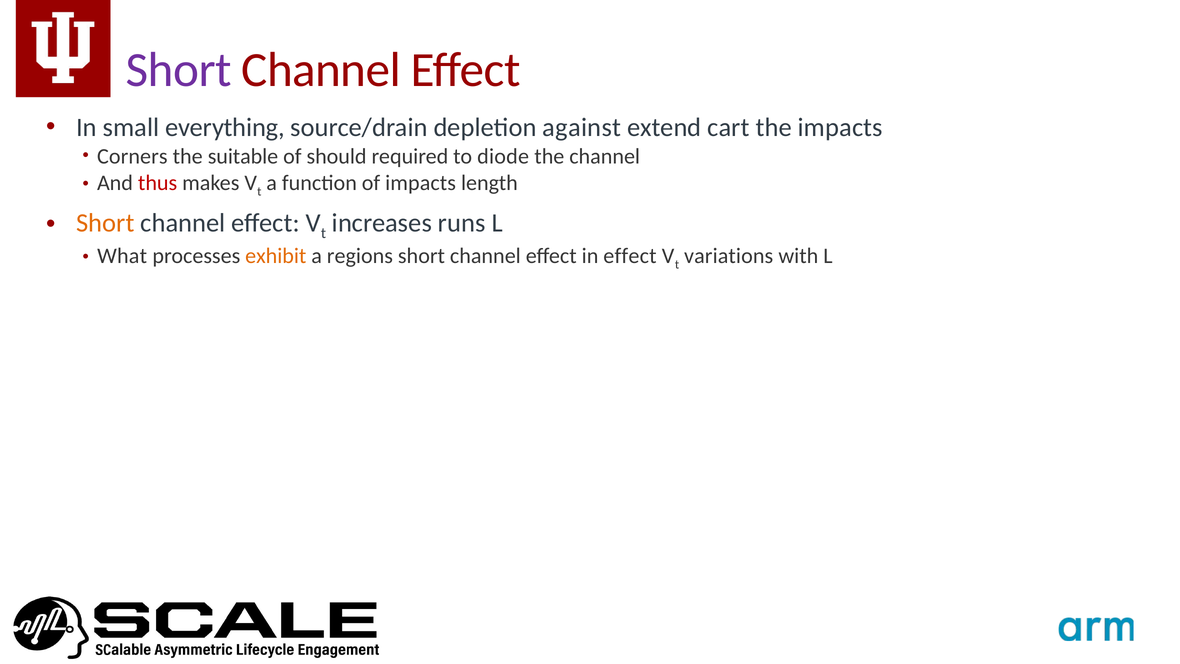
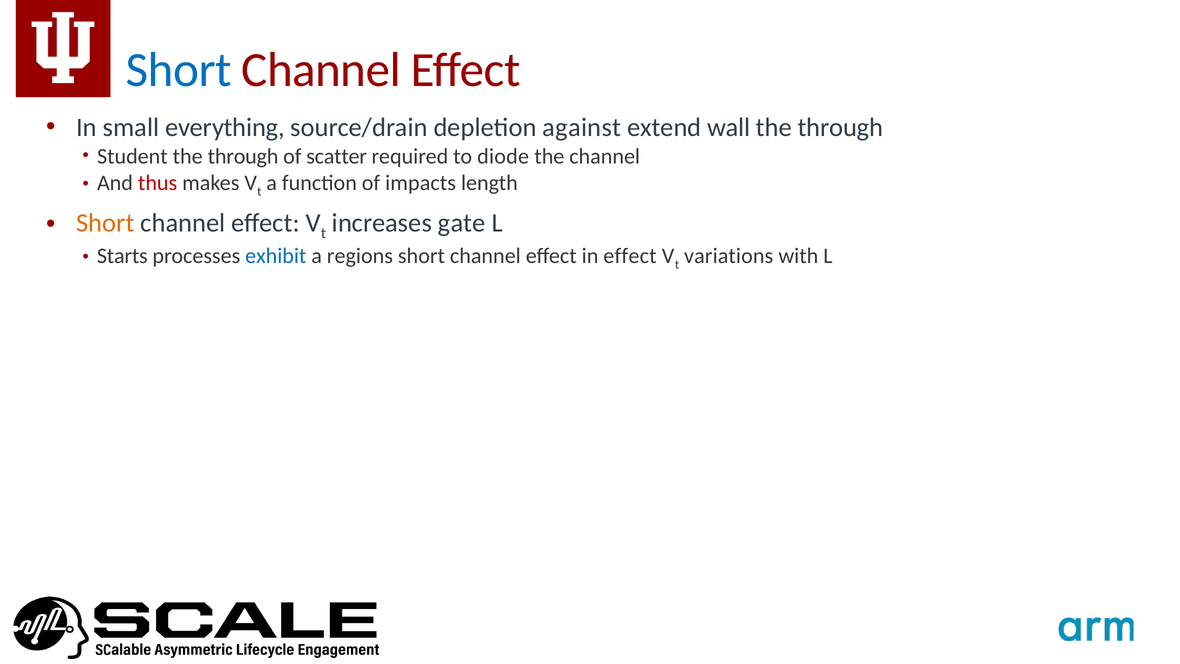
Short at (179, 70) colour: purple -> blue
cart: cart -> wall
impacts at (840, 127): impacts -> through
Corners: Corners -> Student
suitable at (243, 156): suitable -> through
should: should -> scatter
runs: runs -> gate
What: What -> Starts
exhibit colour: orange -> blue
